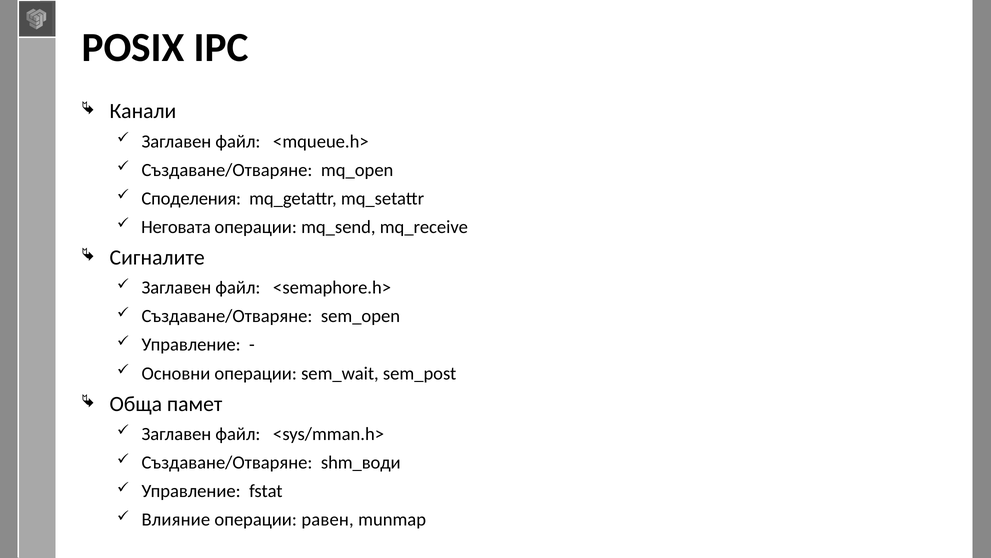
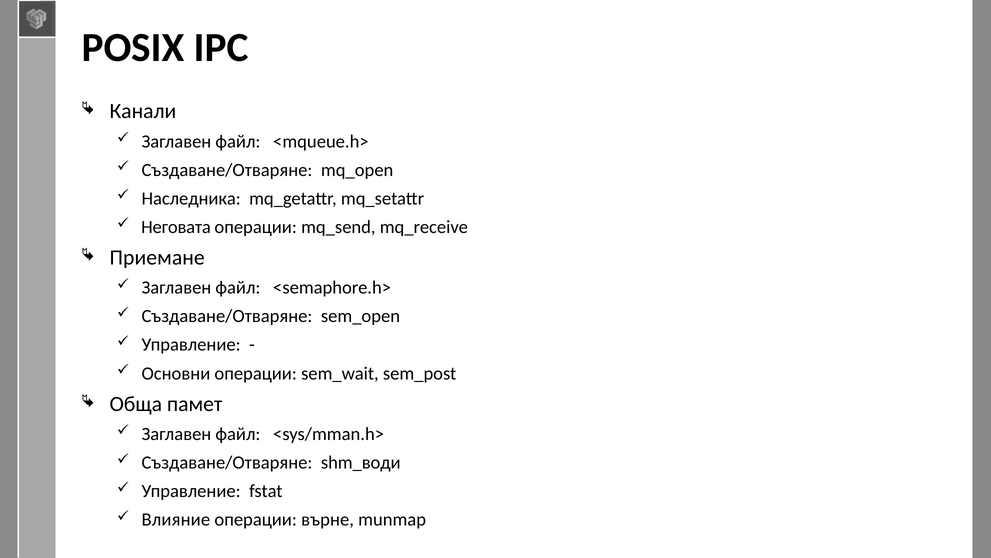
Споделения: Споделения -> Наследника
Сигналите: Сигналите -> Приемане
равен: равен -> върне
